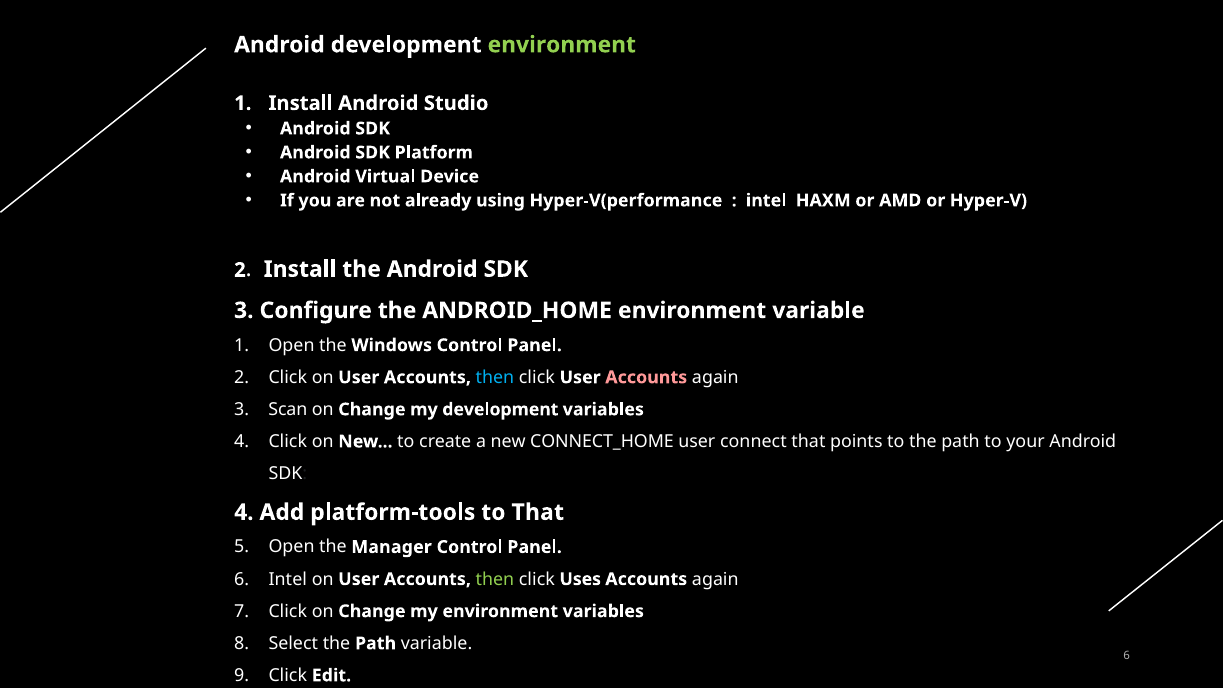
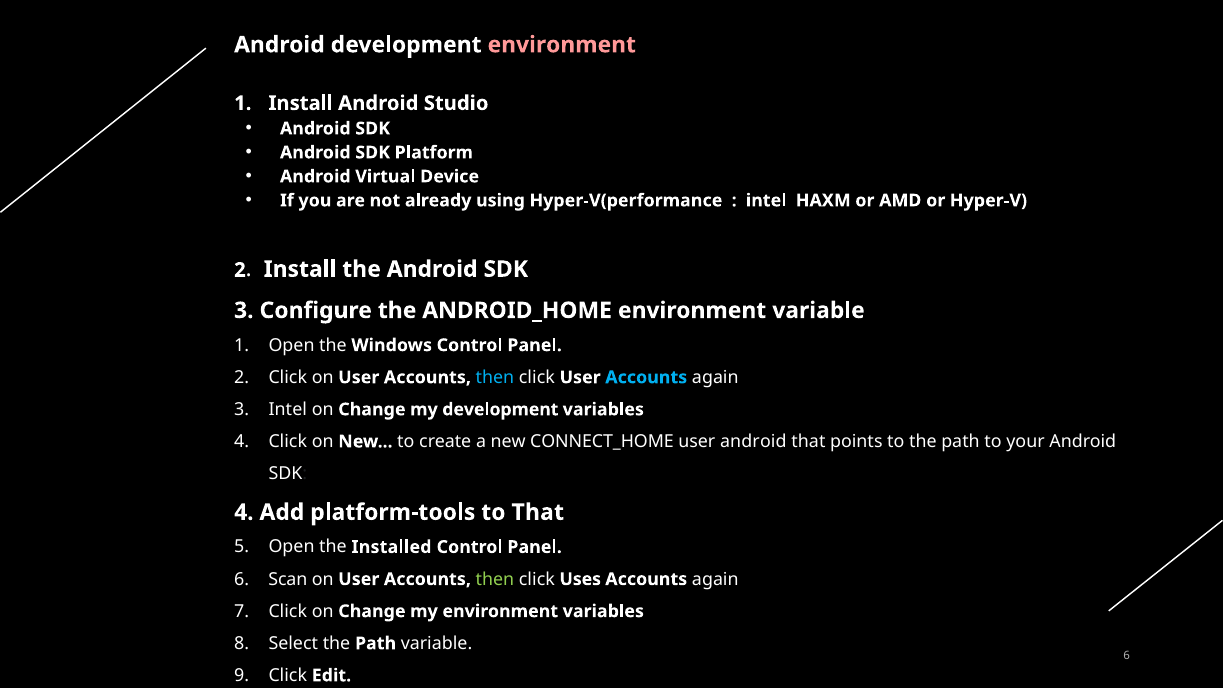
environment at (562, 45) colour: light green -> pink
Accounts at (646, 377) colour: pink -> light blue
3 Scan: Scan -> Intel
user connect: connect -> android
Manager: Manager -> Installed
6 Intel: Intel -> Scan
